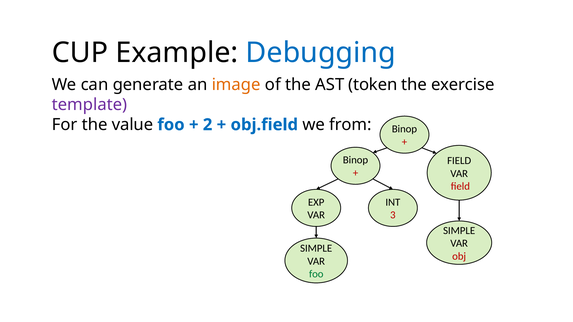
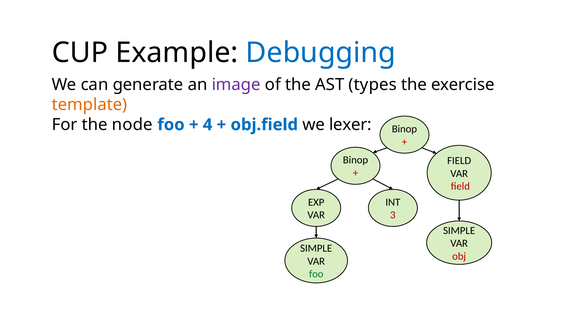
image colour: orange -> purple
token: token -> types
template colour: purple -> orange
value: value -> node
2: 2 -> 4
from: from -> lexer
